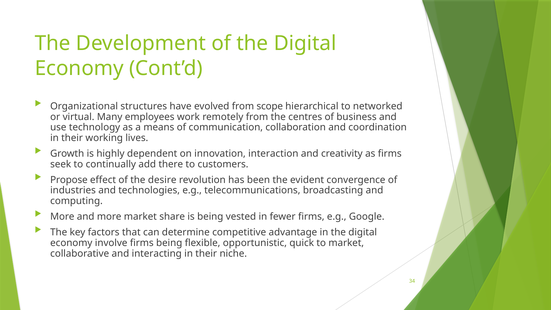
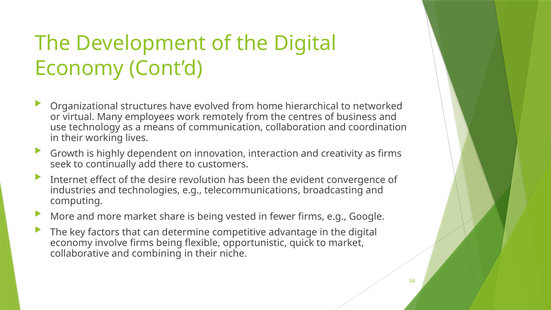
scope: scope -> home
Propose: Propose -> Internet
interacting: interacting -> combining
